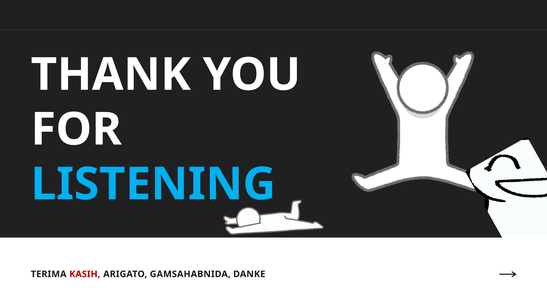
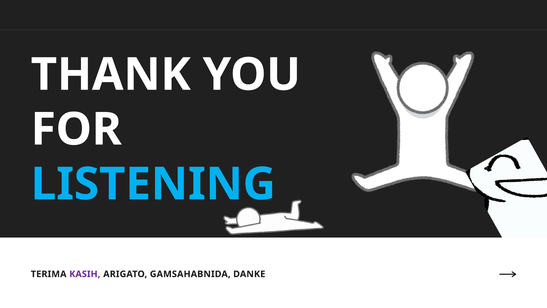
KASIH colour: red -> purple
